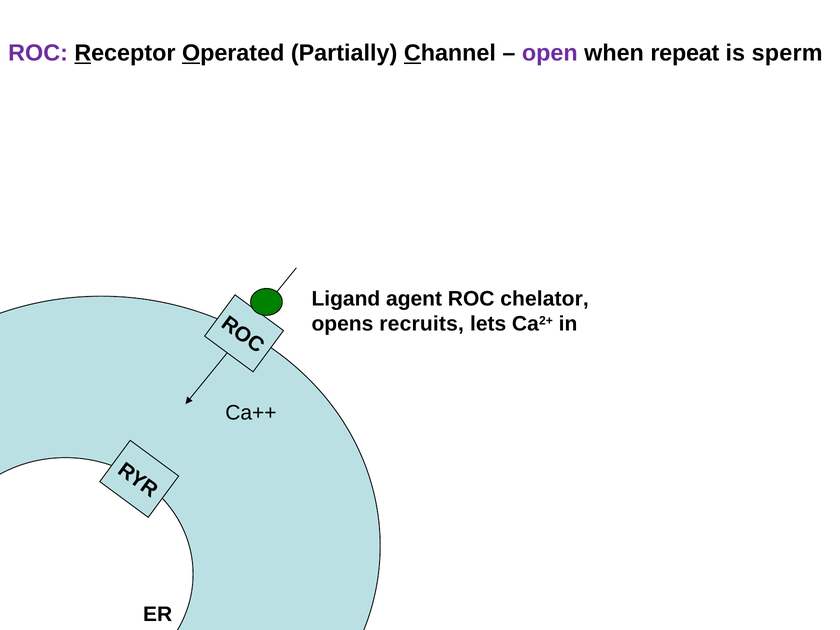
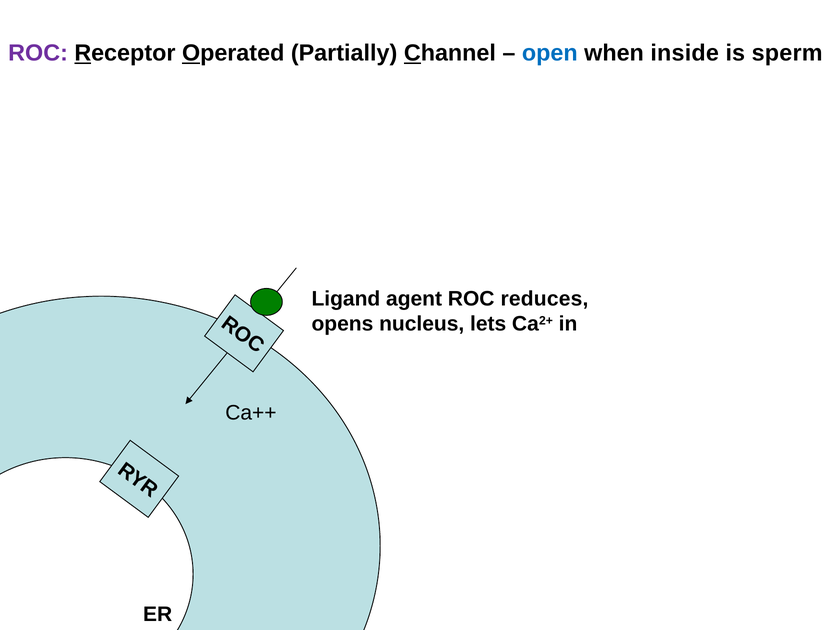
open colour: purple -> blue
repeat: repeat -> inside
chelator: chelator -> reduces
recruits: recruits -> nucleus
